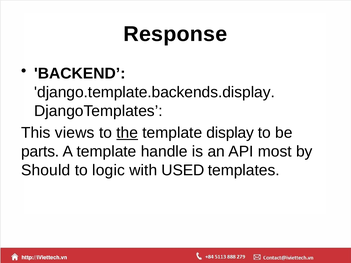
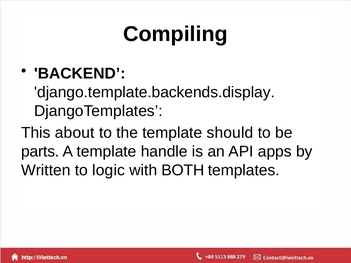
Response: Response -> Compiling
views: views -> about
the underline: present -> none
display: display -> should
most: most -> apps
Should: Should -> Written
USED: USED -> BOTH
